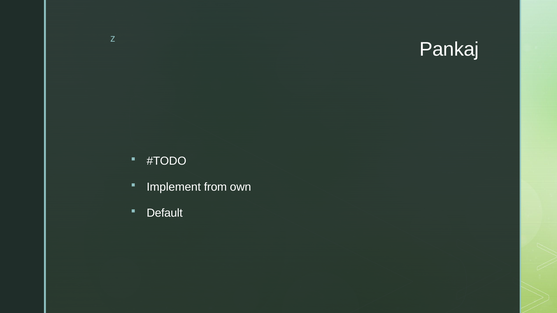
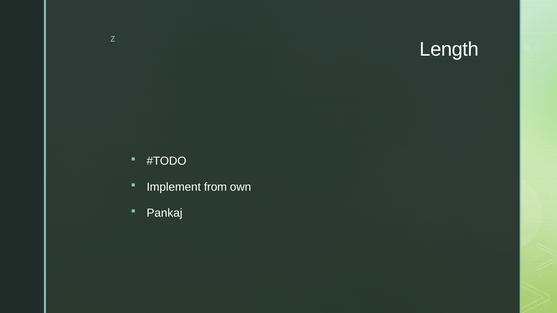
Pankaj: Pankaj -> Length
Default: Default -> Pankaj
